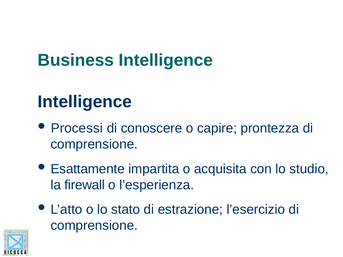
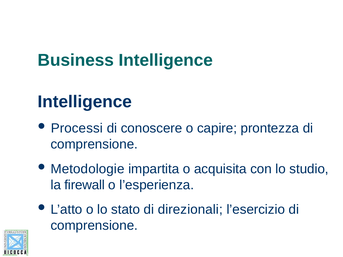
Esattamente: Esattamente -> Metodologie
estrazione: estrazione -> direzionali
